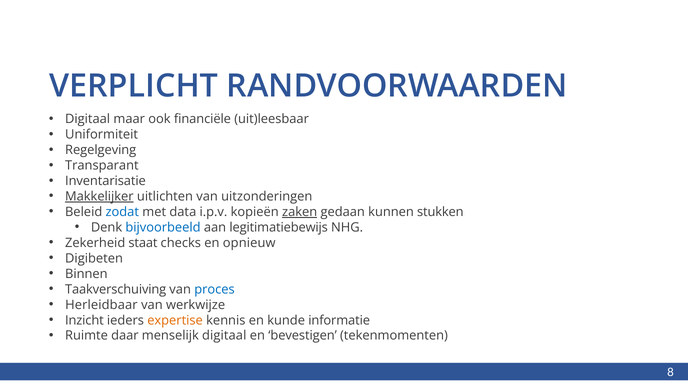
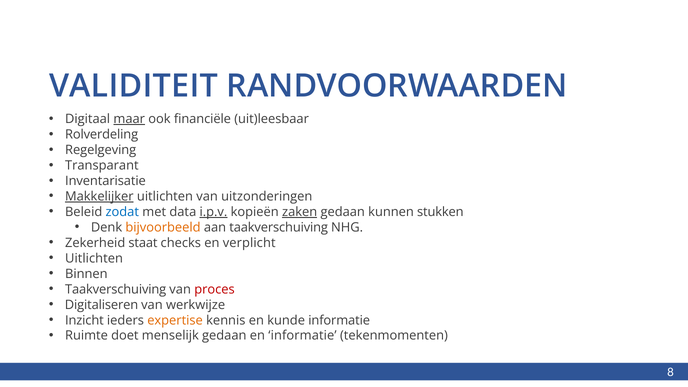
VERPLICHT: VERPLICHT -> VALIDITEIT
maar underline: none -> present
Uniformiteit: Uniformiteit -> Rolverdeling
i.p.v underline: none -> present
bijvoorbeeld colour: blue -> orange
aan legitimatiebewijs: legitimatiebewijs -> taakverschuiving
opnieuw: opnieuw -> verplicht
Digibeten at (94, 258): Digibeten -> Uitlichten
proces colour: blue -> red
Herleidbaar: Herleidbaar -> Digitaliseren
daar: daar -> doet
menselijk digitaal: digitaal -> gedaan
en bevestigen: bevestigen -> informatie
